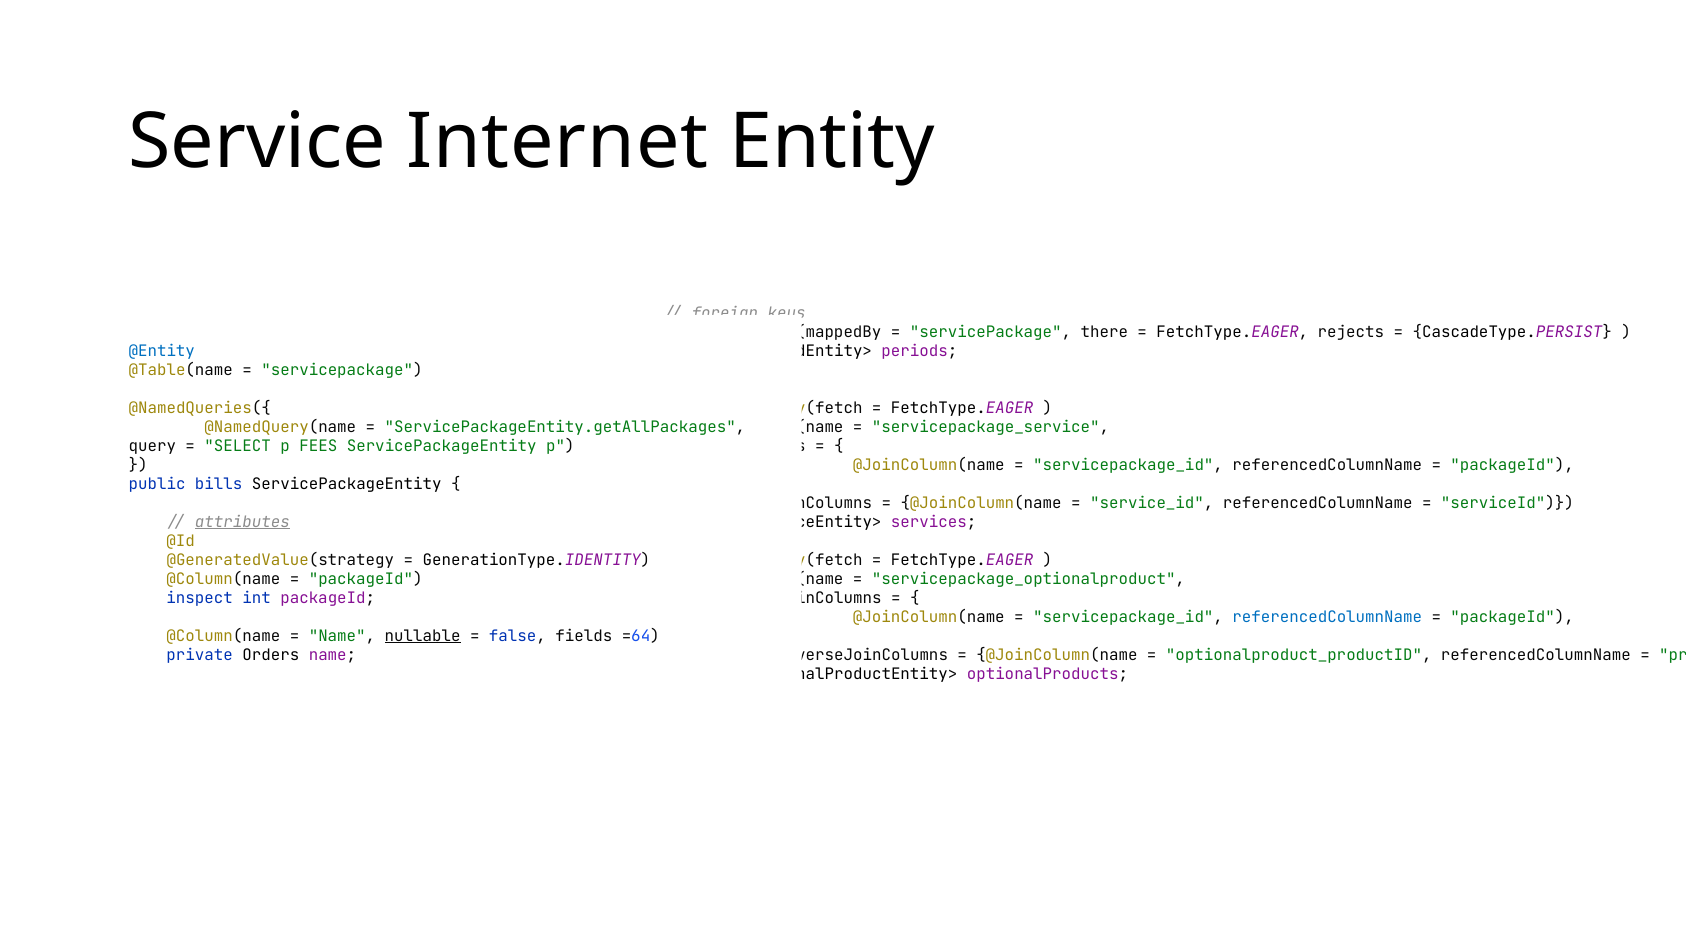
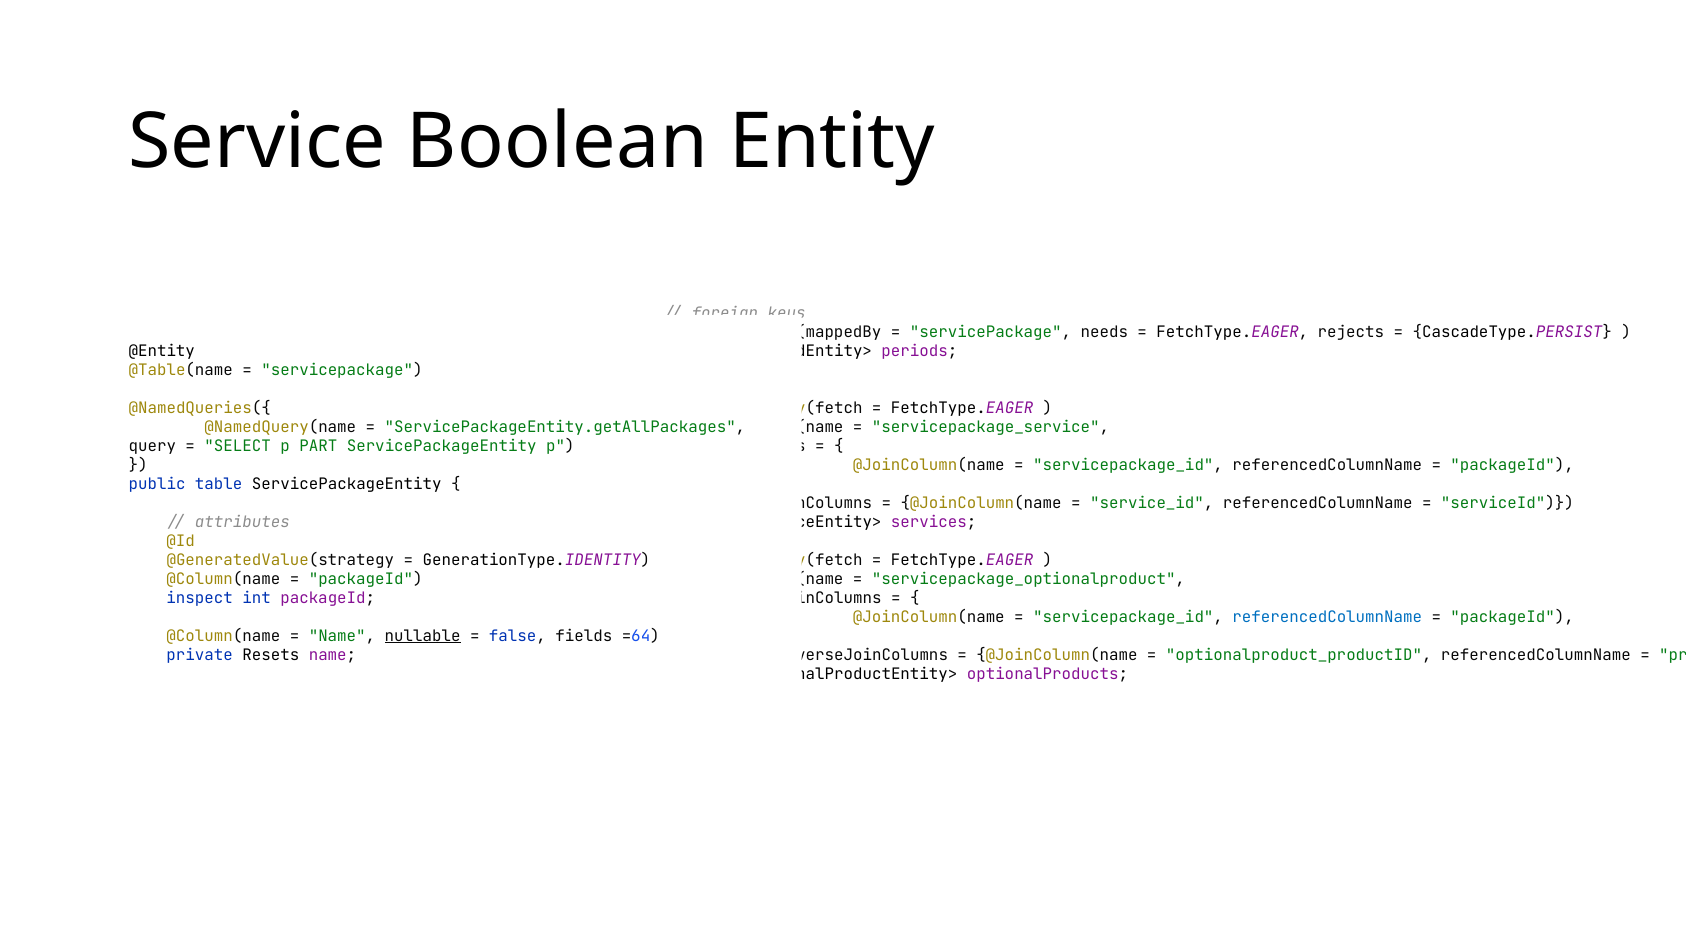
Internet: Internet -> Boolean
there: there -> needs
@Entity colour: blue -> black
FEES: FEES -> PART
bills: bills -> table
attributes underline: present -> none
Orders: Orders -> Resets
